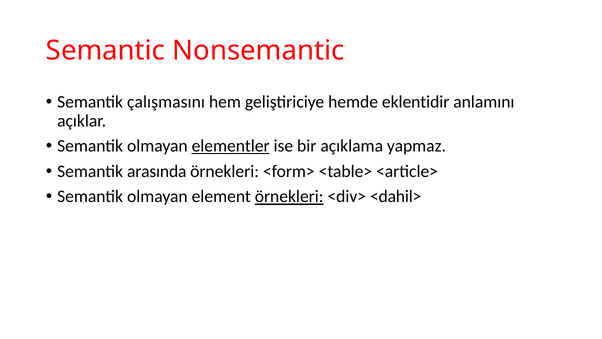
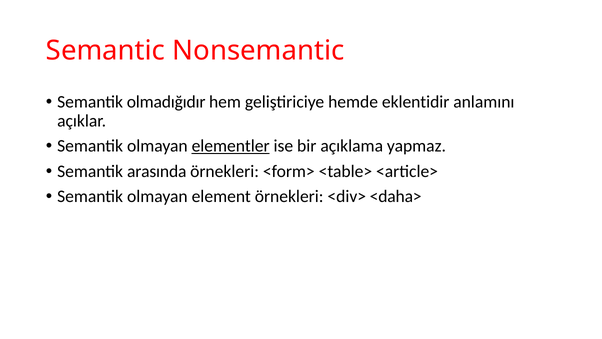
çalışmasını: çalışmasını -> olmadığıdır
örnekleri at (289, 196) underline: present -> none
<dahil>: <dahil> -> <daha>
